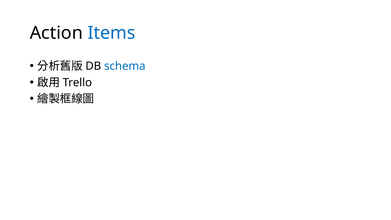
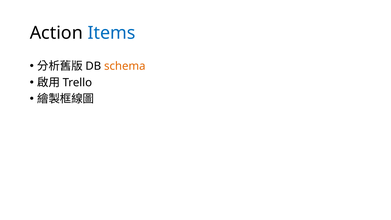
schema colour: blue -> orange
